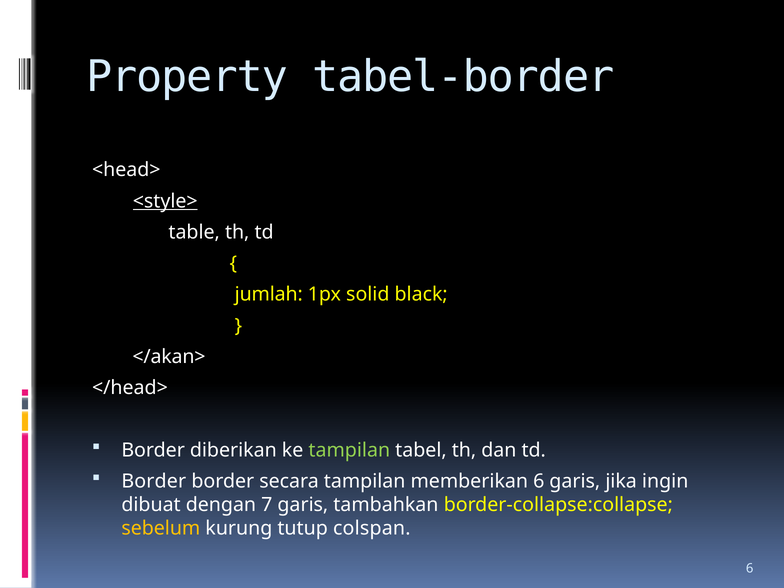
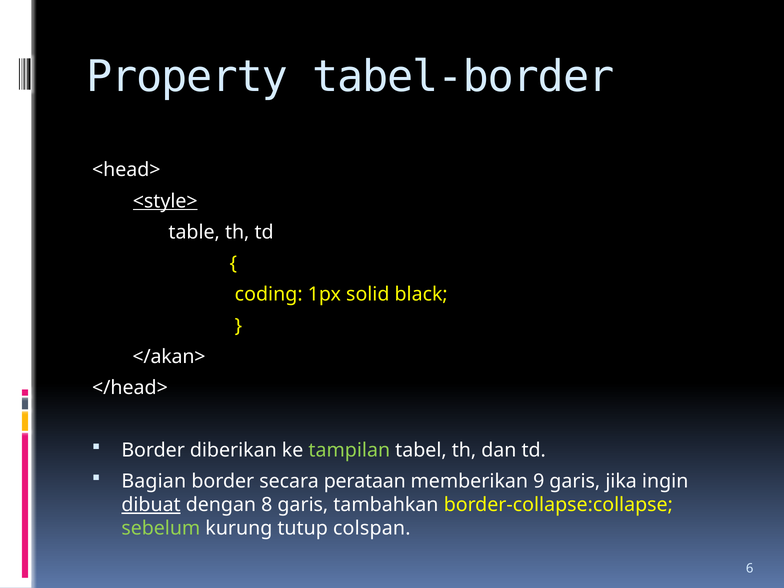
jumlah: jumlah -> coding
Border at (154, 481): Border -> Bagian
secara tampilan: tampilan -> perataan
memberikan 6: 6 -> 9
dibuat underline: none -> present
7: 7 -> 8
sebelum colour: yellow -> light green
